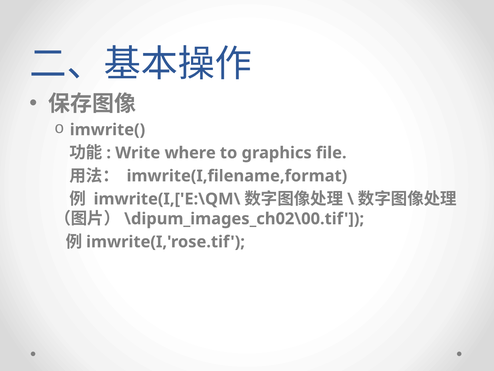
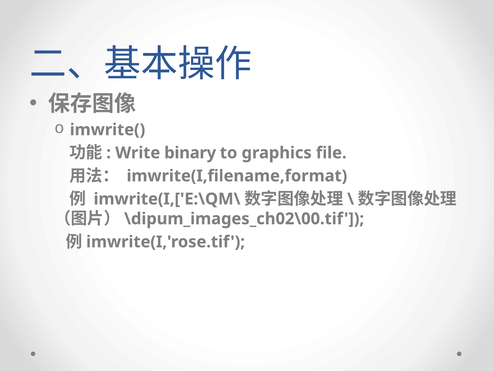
where: where -> binary
